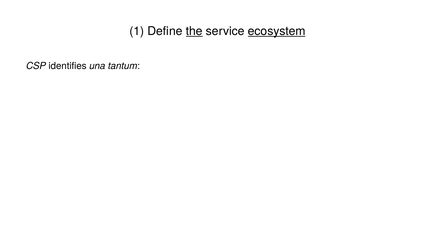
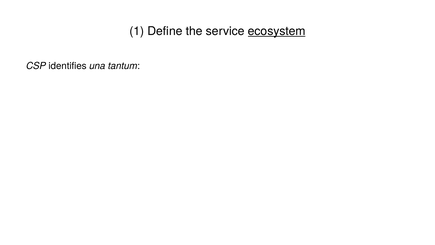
the underline: present -> none
